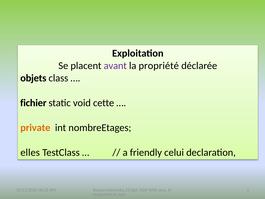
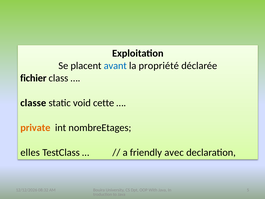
avant colour: purple -> blue
objets: objets -> fichier
fichier: fichier -> classe
celui: celui -> avec
